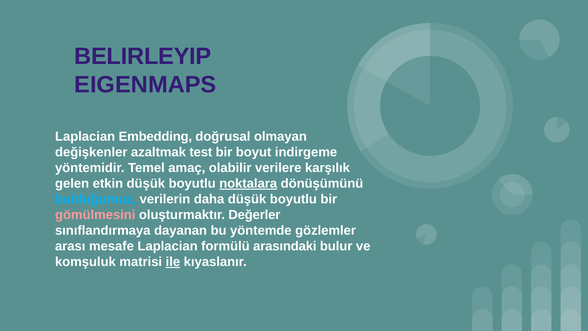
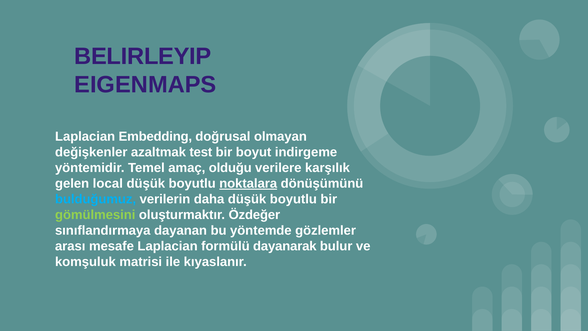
olabilir: olabilir -> olduğu
etkin: etkin -> local
gömülmesini colour: pink -> light green
Değerler: Değerler -> Özdeğer
arasındaki: arasındaki -> dayanarak
ile underline: present -> none
